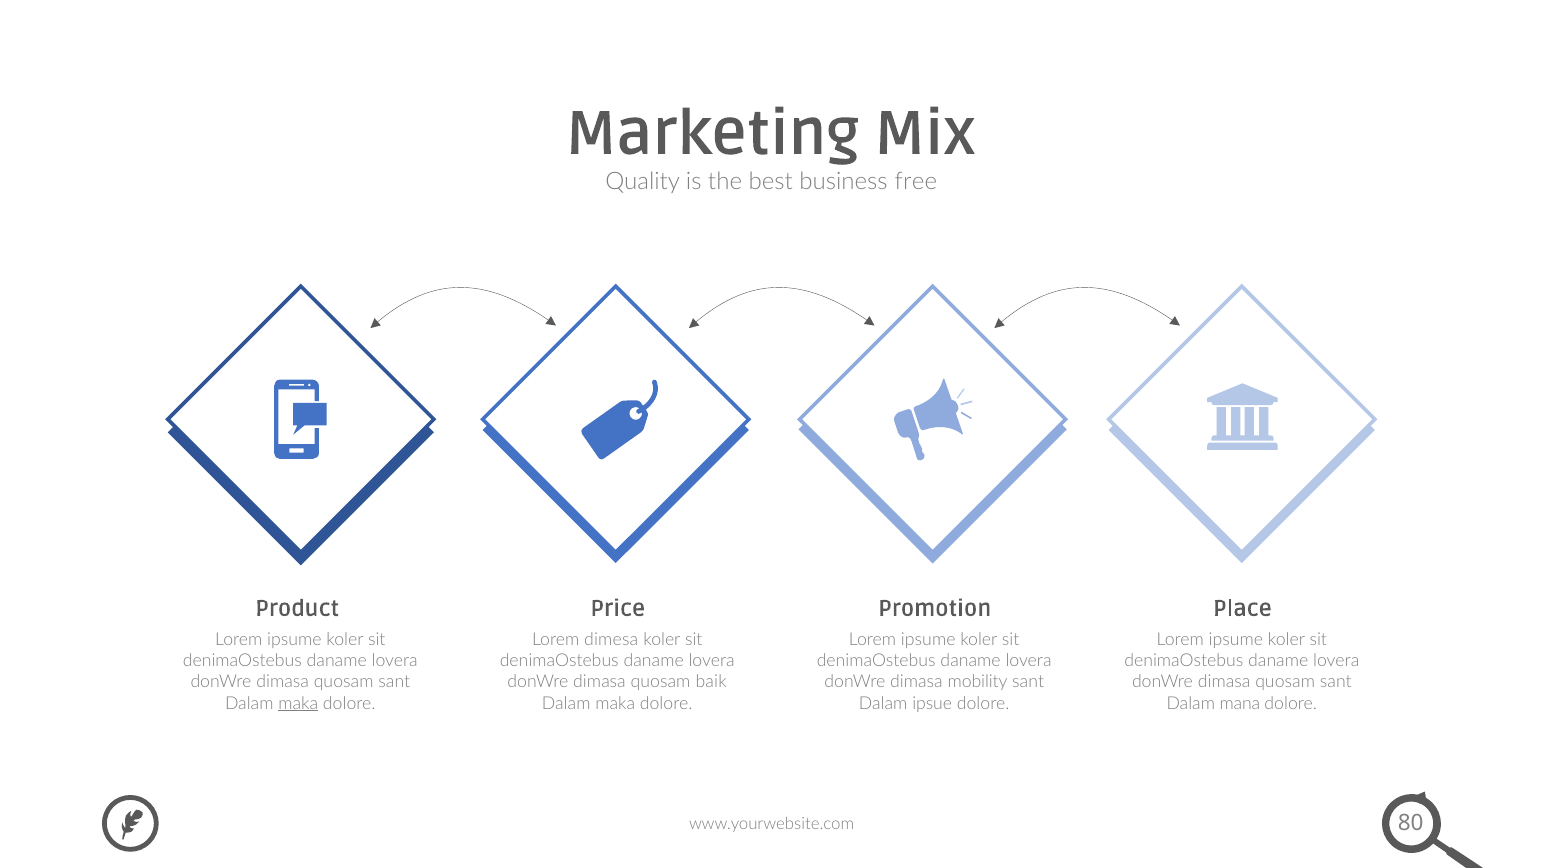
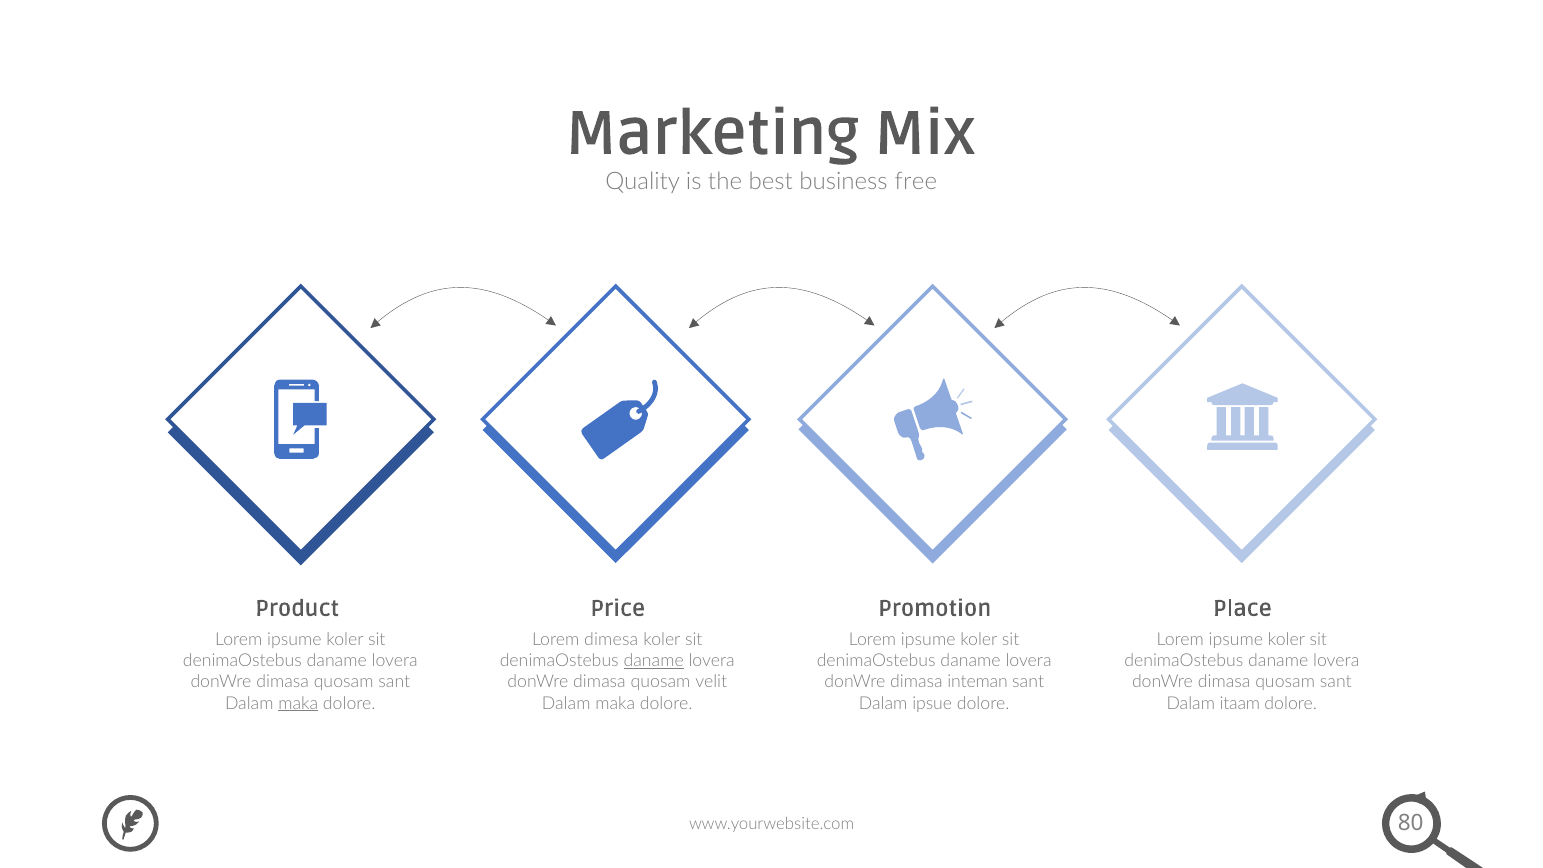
daname at (654, 661) underline: none -> present
baik: baik -> velit
mobility: mobility -> inteman
mana: mana -> itaam
